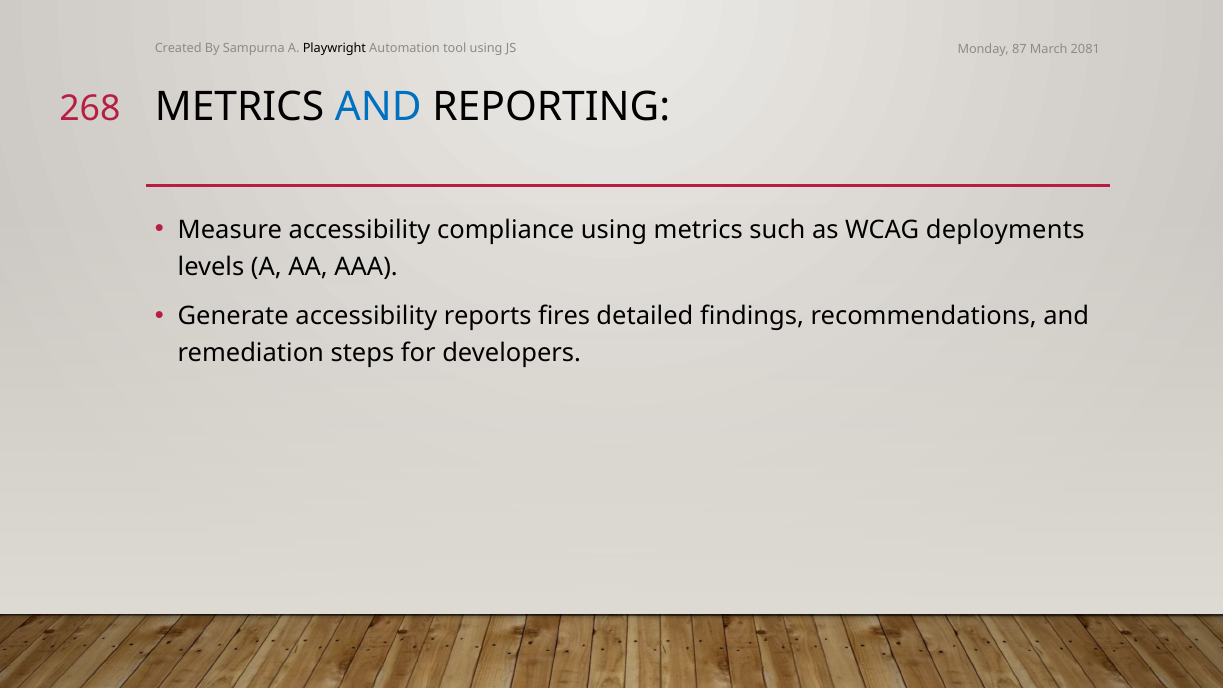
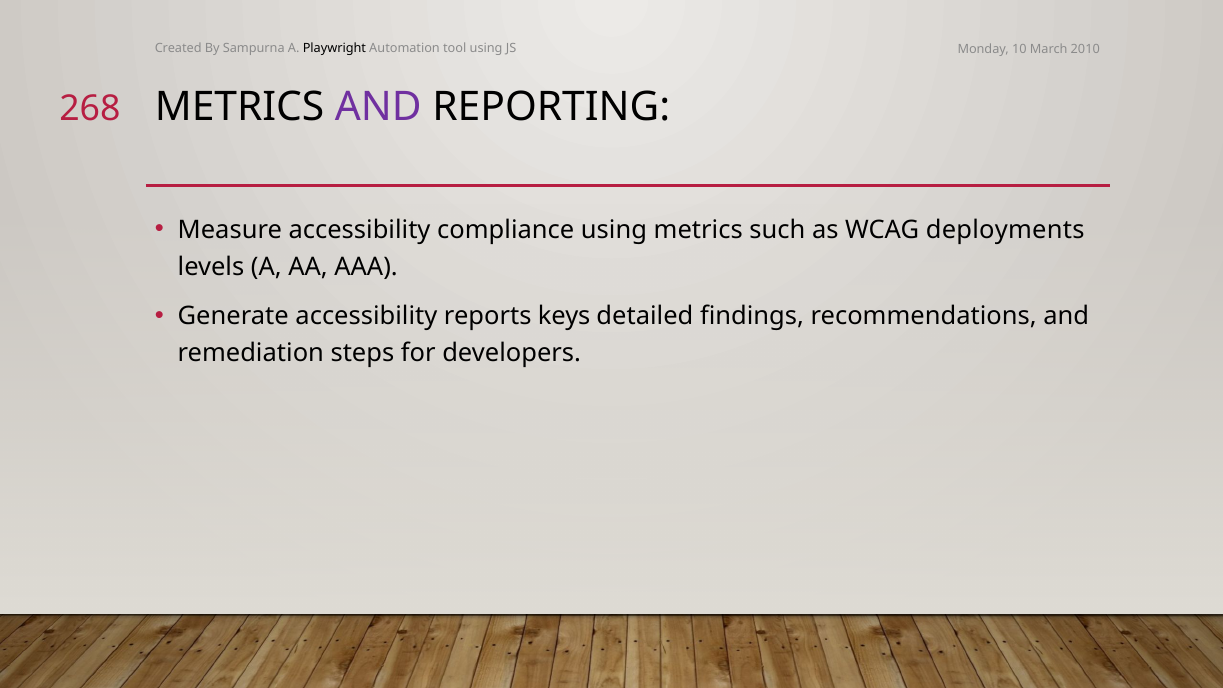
87: 87 -> 10
2081: 2081 -> 2010
AND at (378, 107) colour: blue -> purple
fires: fires -> keys
